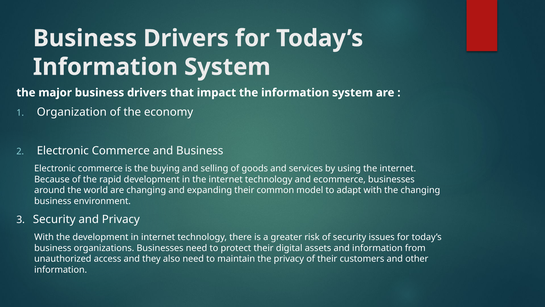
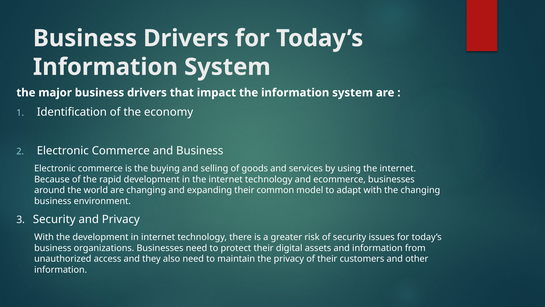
Organization: Organization -> Identification
